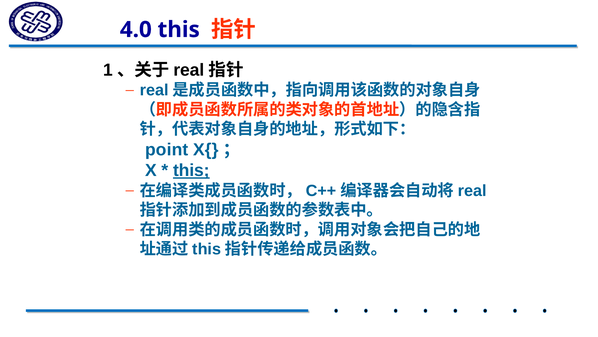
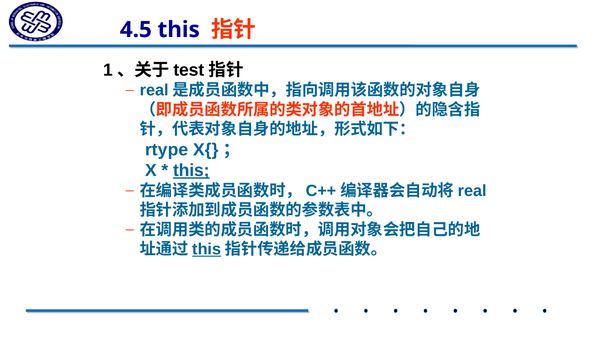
4.0: 4.0 -> 4.5
real at (189, 70): real -> test
point: point -> rtype
this at (207, 249) underline: none -> present
